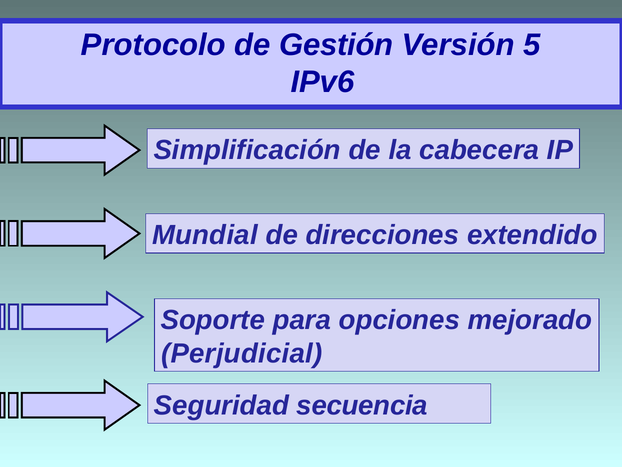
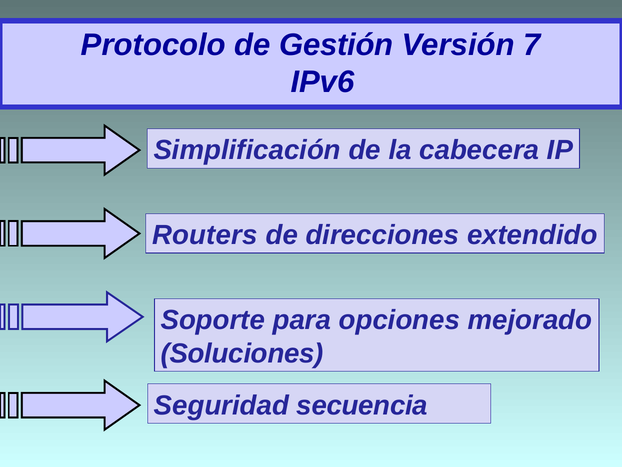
5: 5 -> 7
Mundial: Mundial -> Routers
Perjudicial: Perjudicial -> Soluciones
